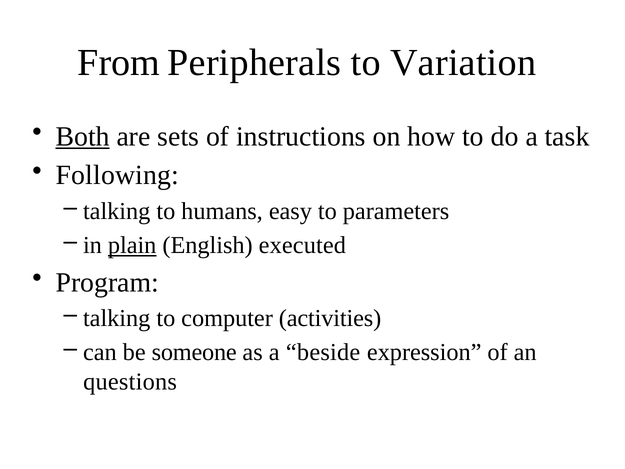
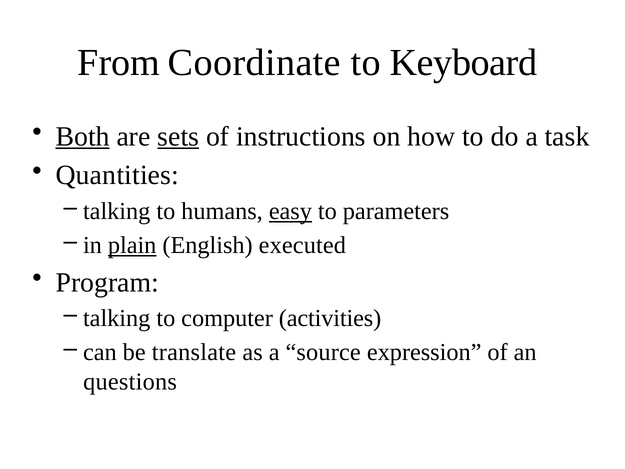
Peripherals: Peripherals -> Coordinate
Variation: Variation -> Keyboard
sets underline: none -> present
Following: Following -> Quantities
easy underline: none -> present
someone: someone -> translate
beside: beside -> source
